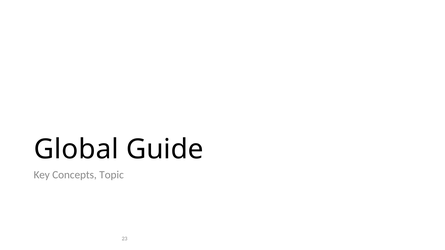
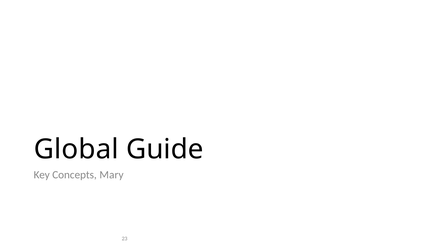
Topic: Topic -> Mary
